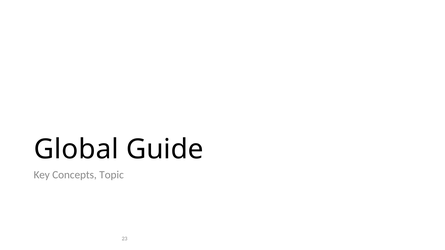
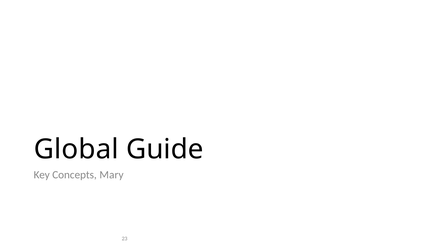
Topic: Topic -> Mary
